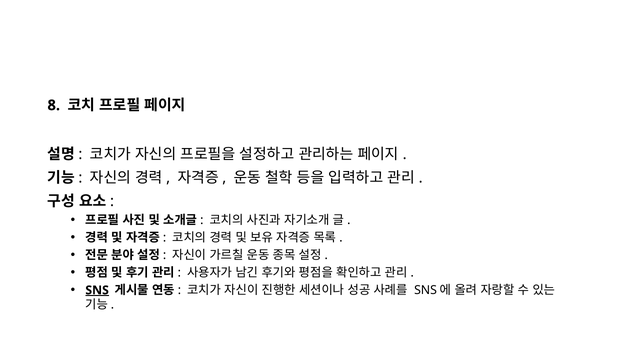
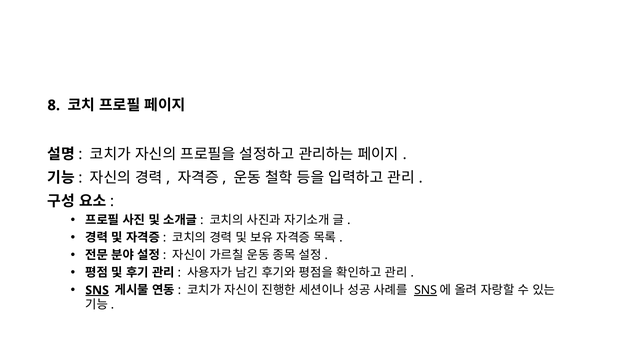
SNS at (426, 290) underline: none -> present
